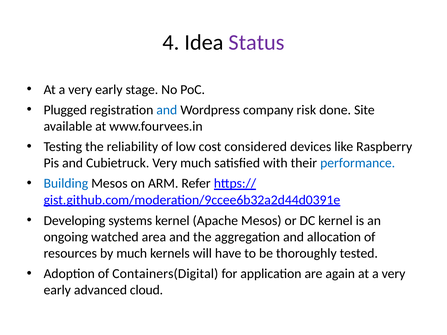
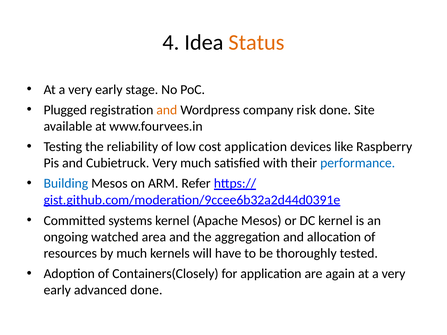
Status colour: purple -> orange
and at (167, 110) colour: blue -> orange
cost considered: considered -> application
Developing: Developing -> Committed
Containers(Digital: Containers(Digital -> Containers(Closely
advanced cloud: cloud -> done
